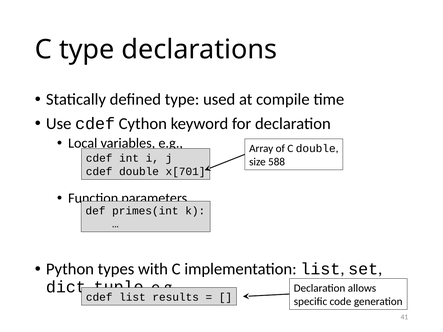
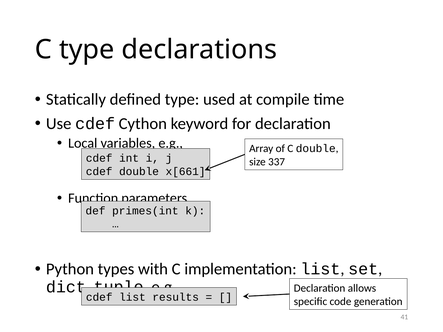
588: 588 -> 337
x[701: x[701 -> x[661
